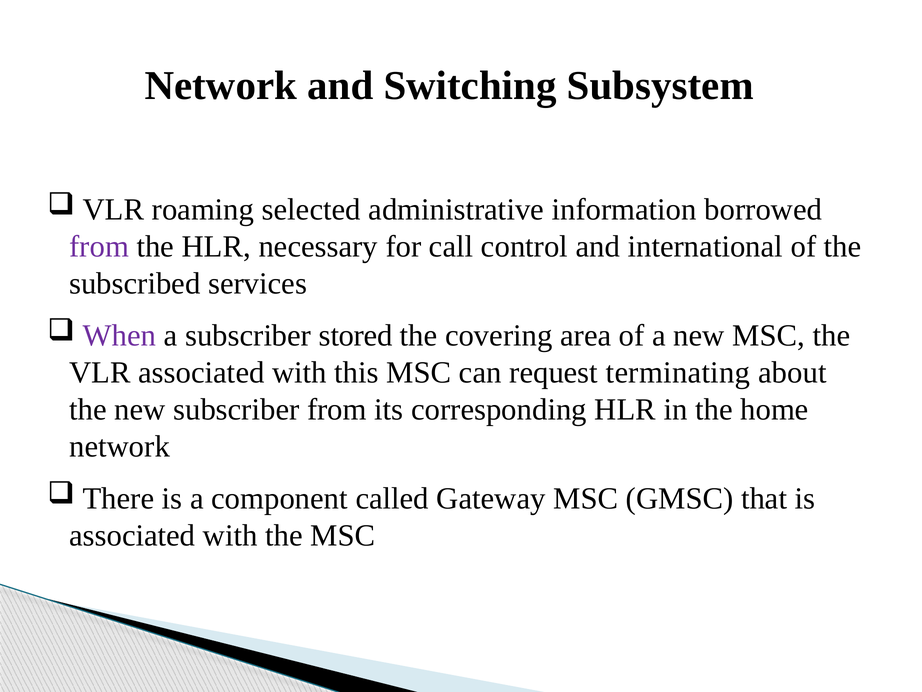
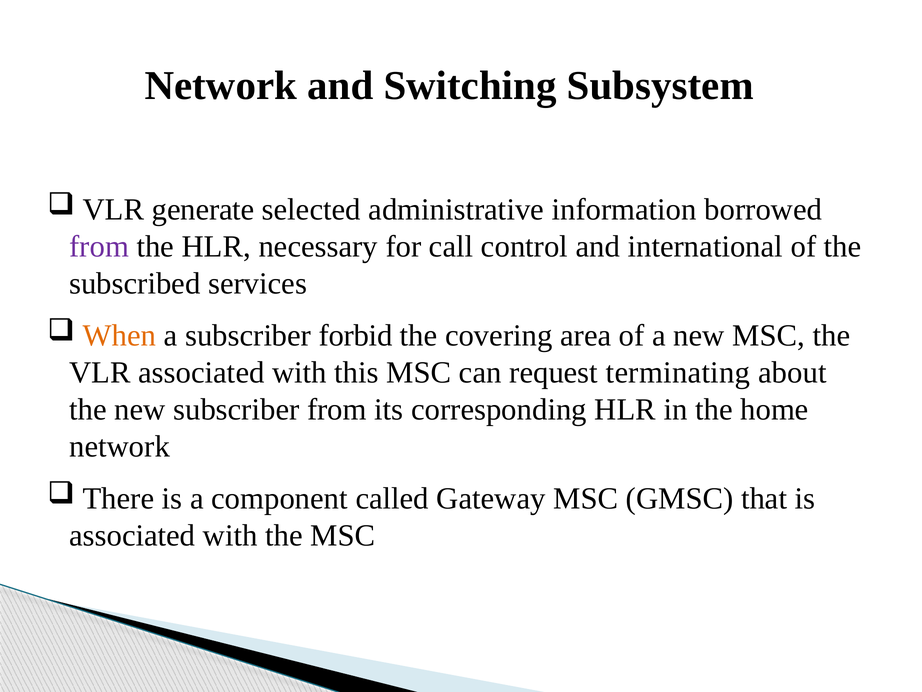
roaming: roaming -> generate
When colour: purple -> orange
stored: stored -> forbid
